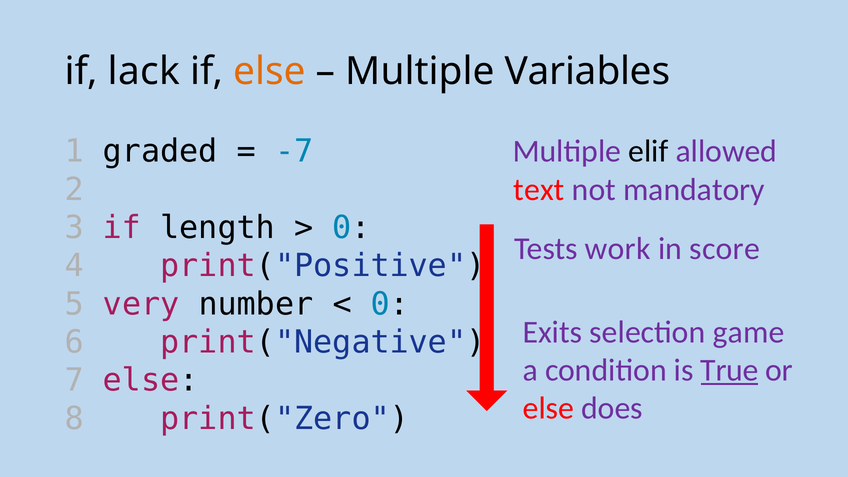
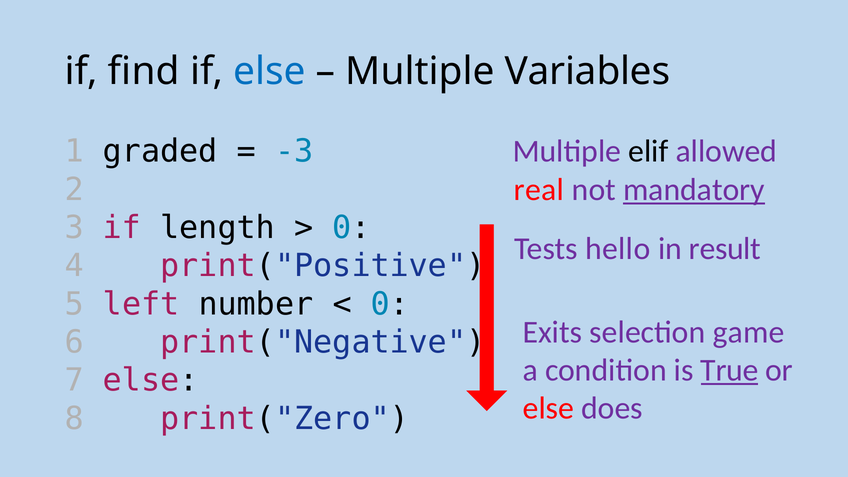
lack: lack -> find
else at (270, 71) colour: orange -> blue
-7: -7 -> -3
text: text -> real
mandatory underline: none -> present
work: work -> hello
score: score -> result
very: very -> left
